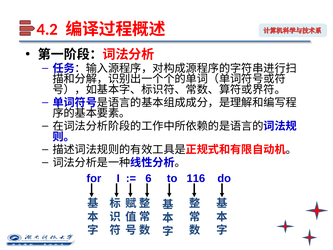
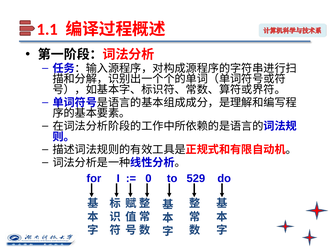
4.2: 4.2 -> 1.1
6: 6 -> 0
116: 116 -> 529
